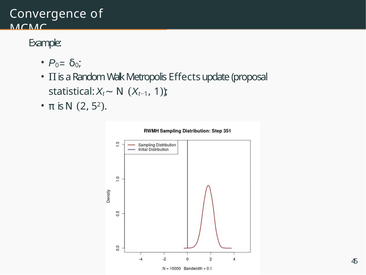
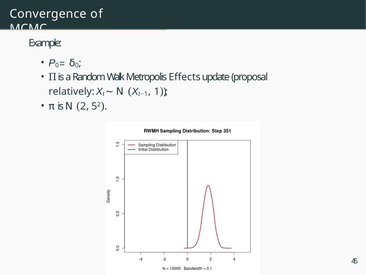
statistical: statistical -> relatively
